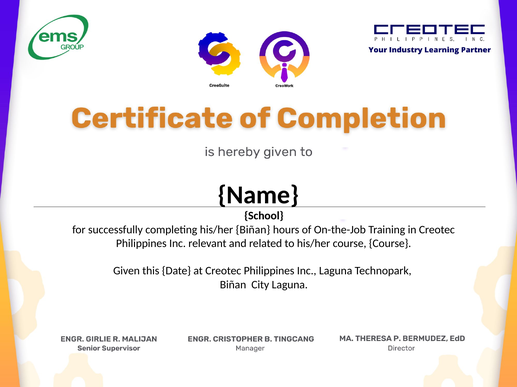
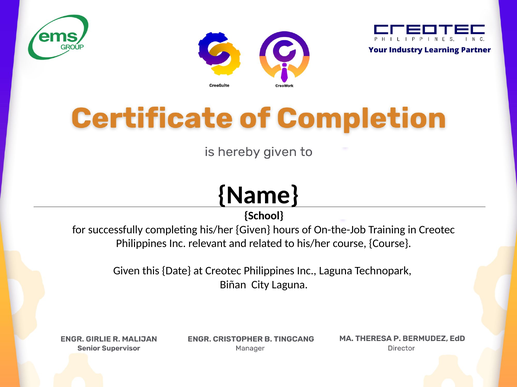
his/her Biñan: Biñan -> Given
